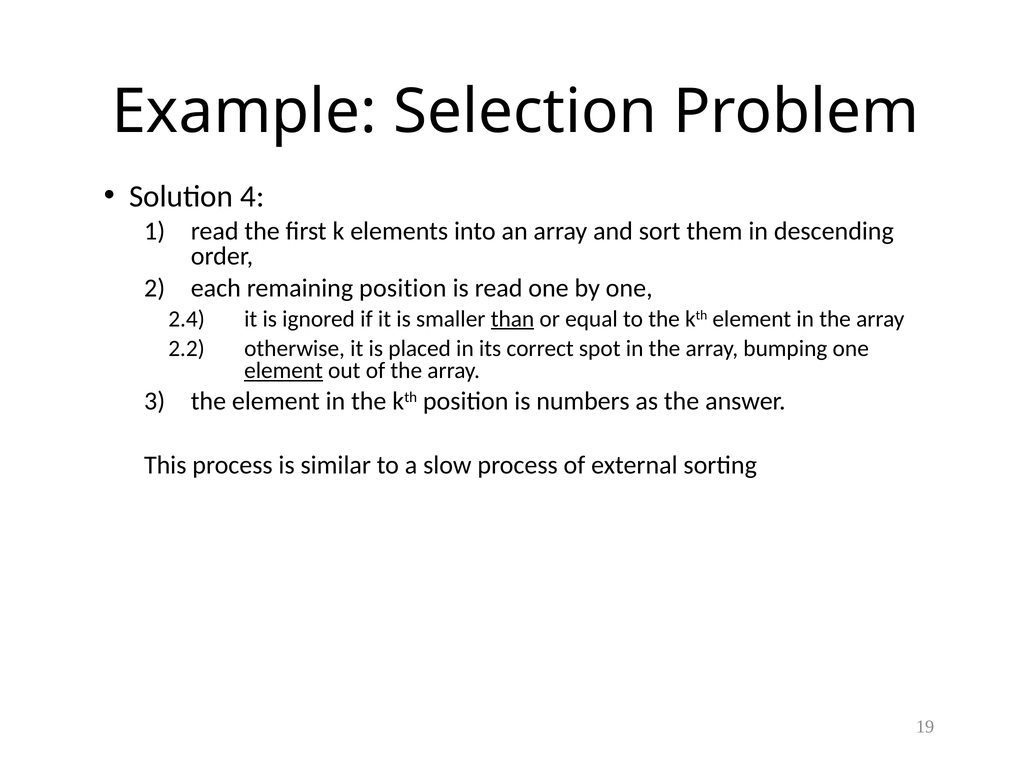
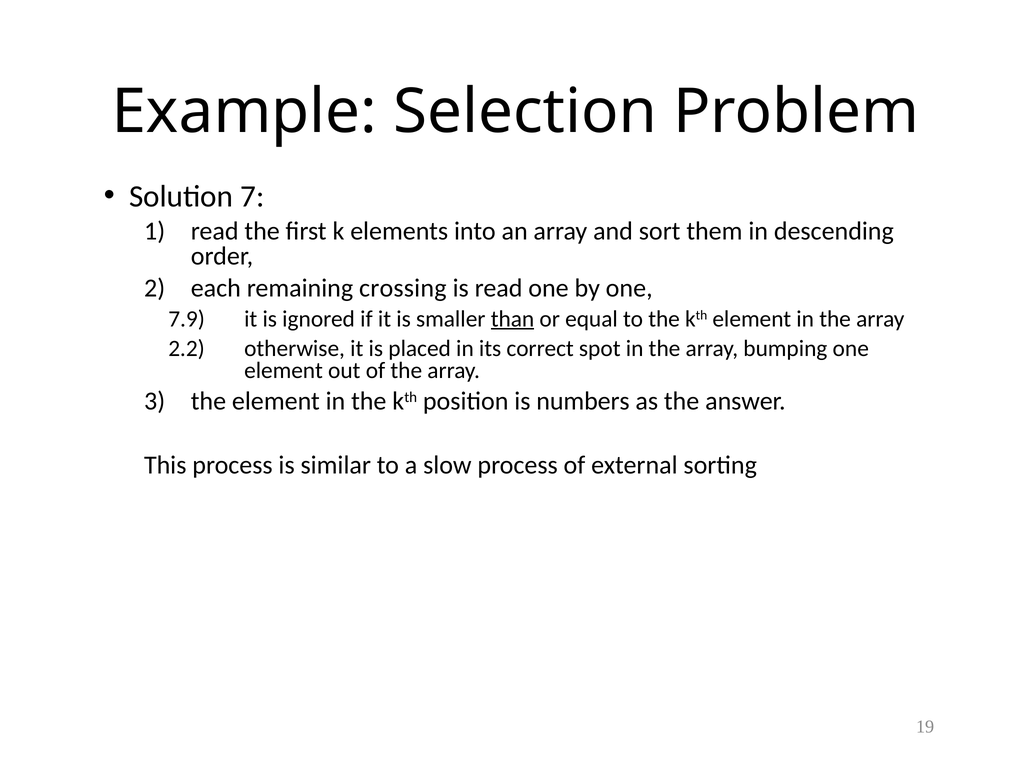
4: 4 -> 7
remaining position: position -> crossing
2.4: 2.4 -> 7.9
element at (284, 370) underline: present -> none
